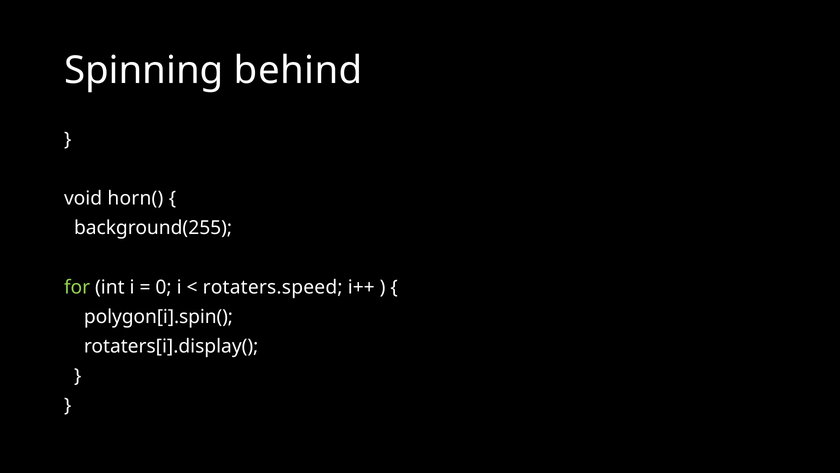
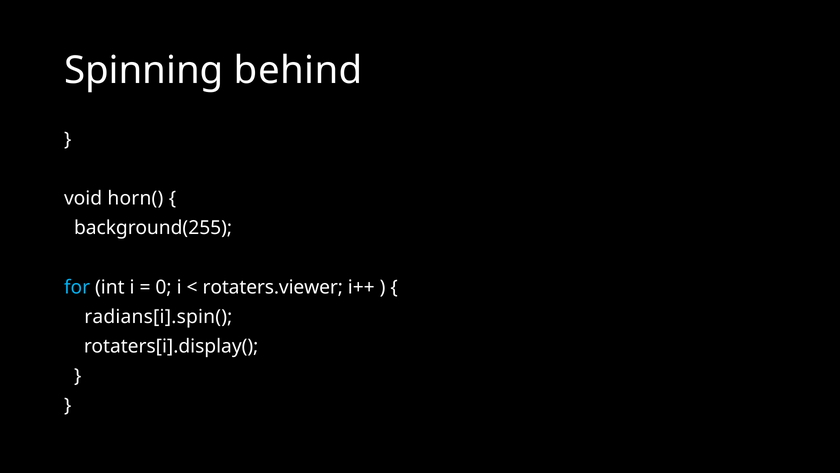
for colour: light green -> light blue
rotaters.speed: rotaters.speed -> rotaters.viewer
polygon[i].spin(: polygon[i].spin( -> radians[i].spin(
